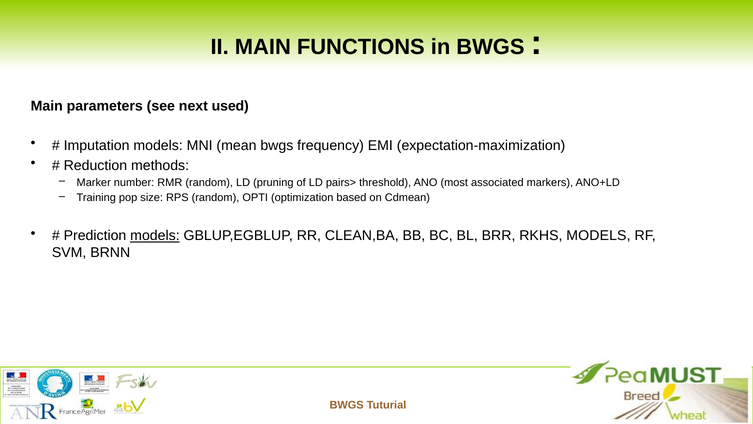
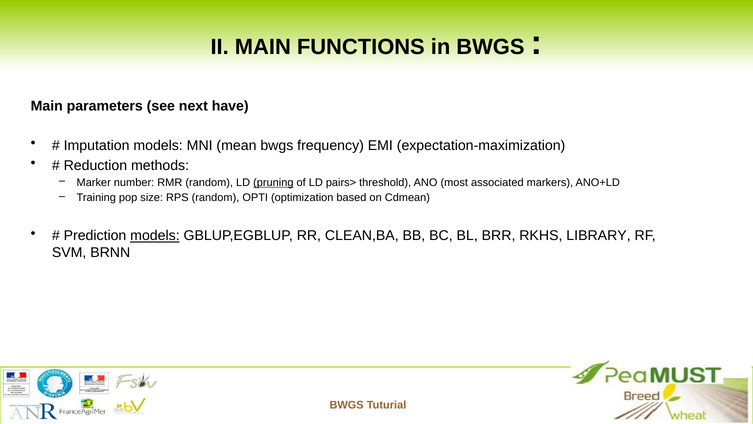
used: used -> have
pruning underline: none -> present
RKHS MODELS: MODELS -> LIBRARY
